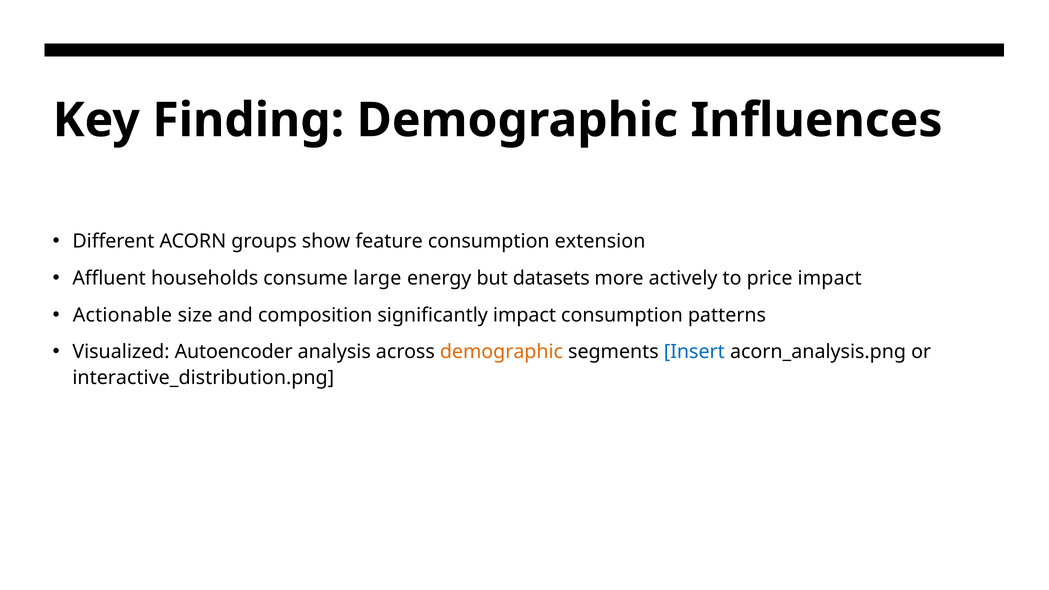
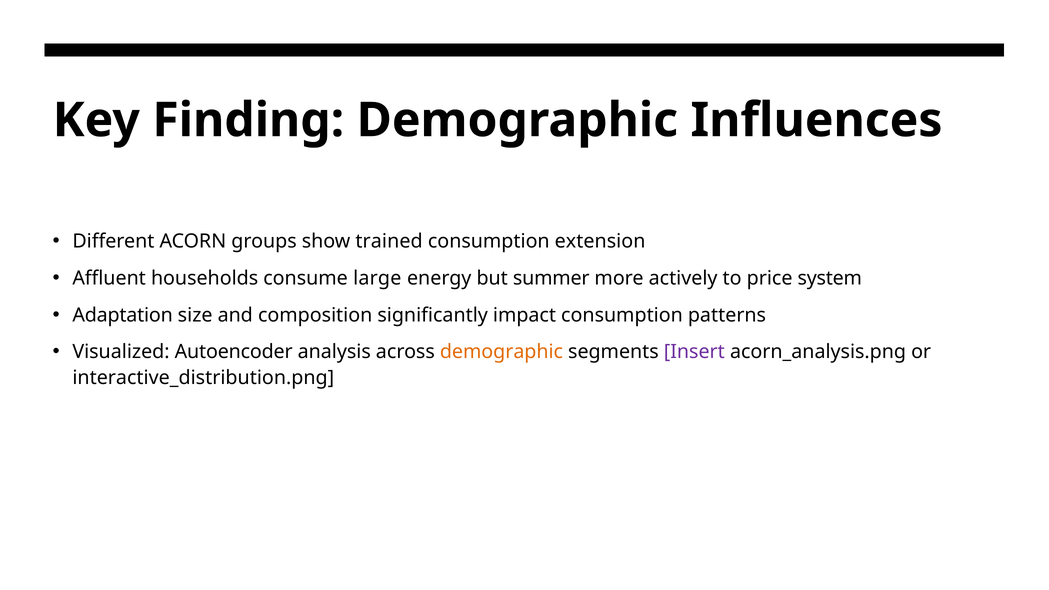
feature: feature -> trained
datasets: datasets -> summer
price impact: impact -> system
Actionable: Actionable -> Adaptation
Insert colour: blue -> purple
